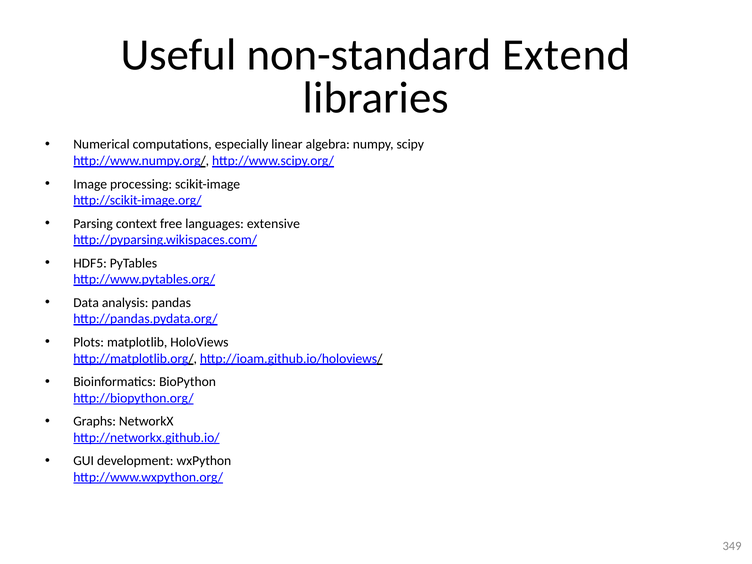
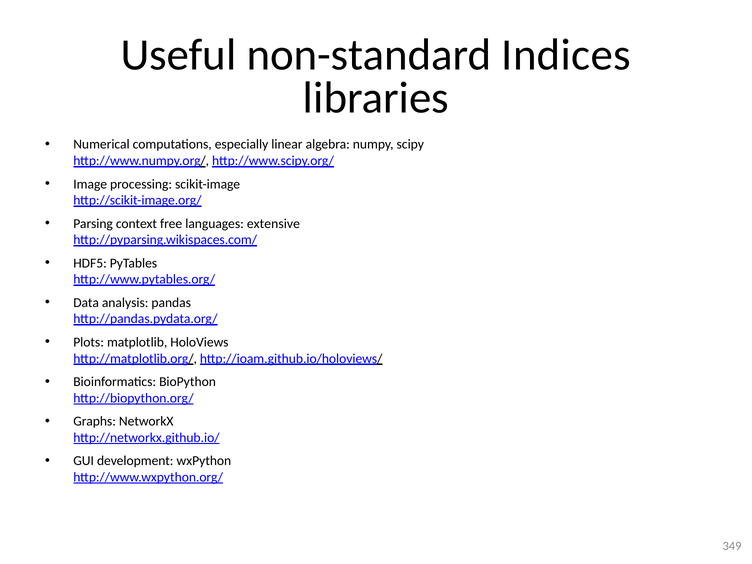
Extend: Extend -> Indices
